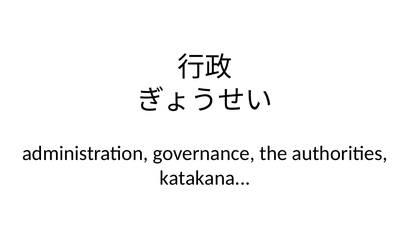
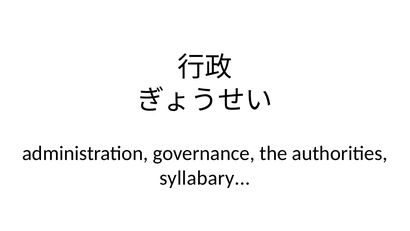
katakana: katakana -> syllabary
